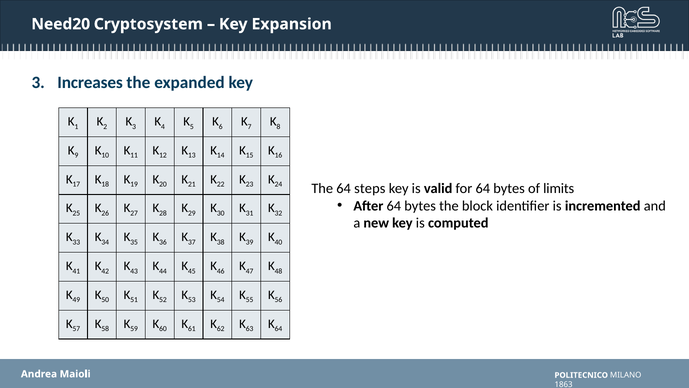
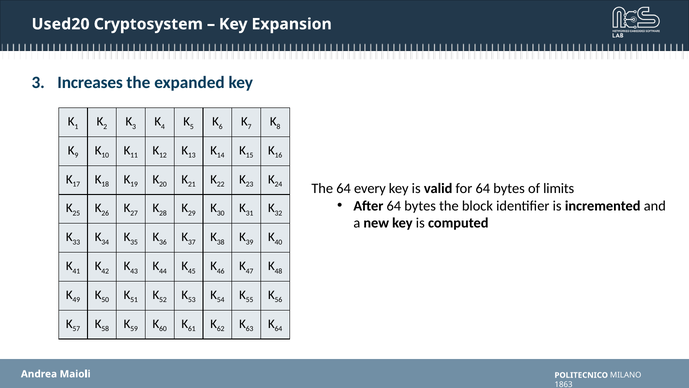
Need20: Need20 -> Used20
steps: steps -> every
